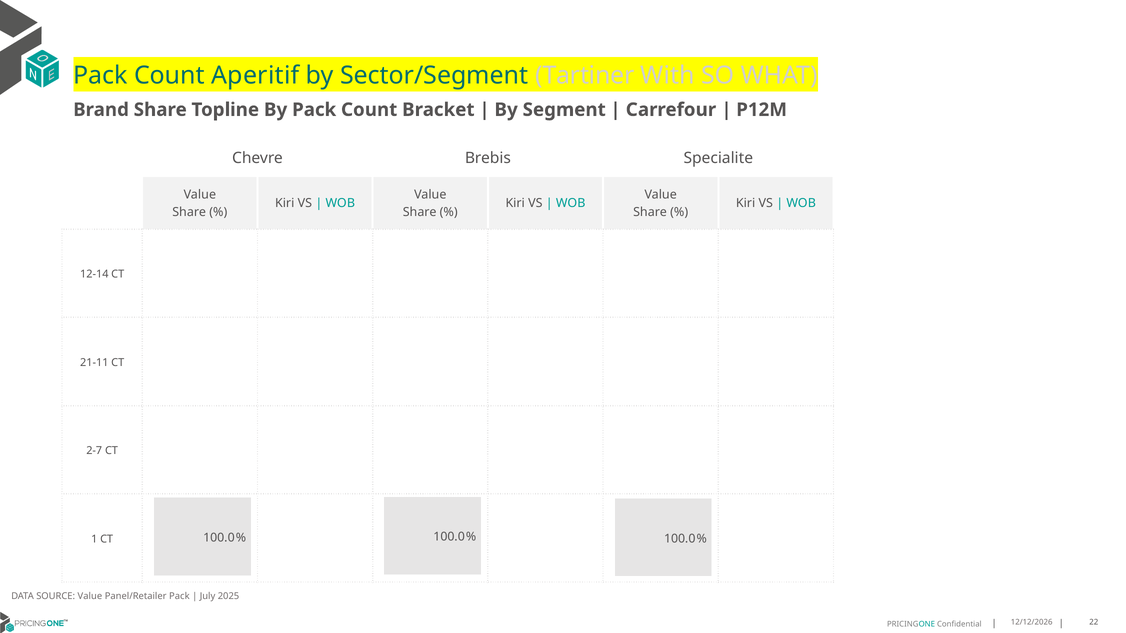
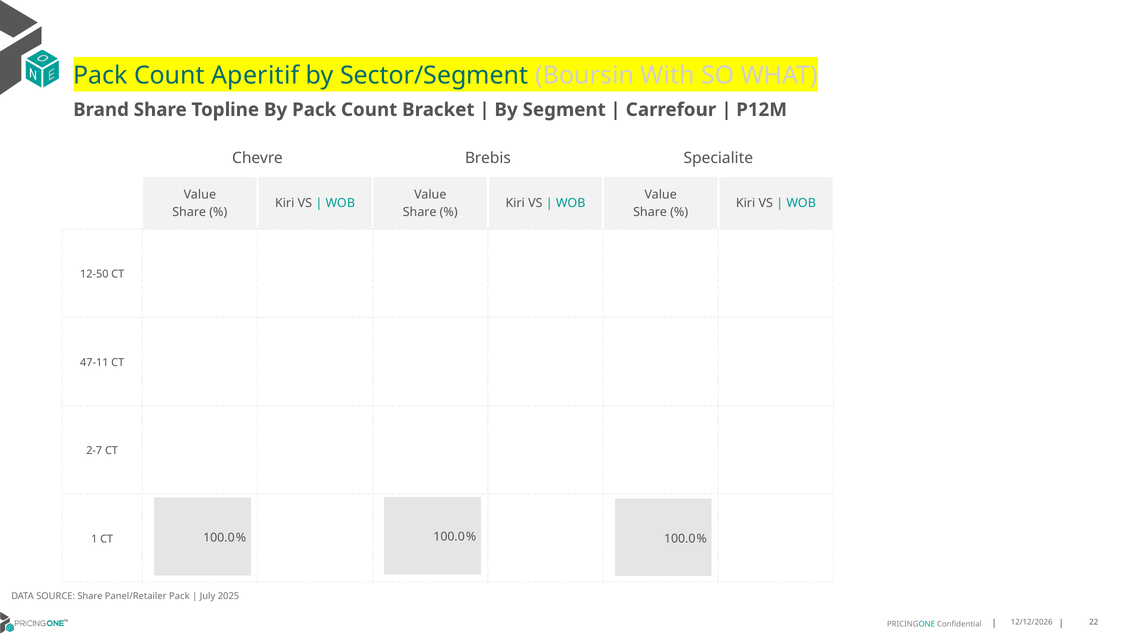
Tartiner: Tartiner -> Boursin
12-14: 12-14 -> 12-50
21-11: 21-11 -> 47-11
SOURCE Value: Value -> Share
